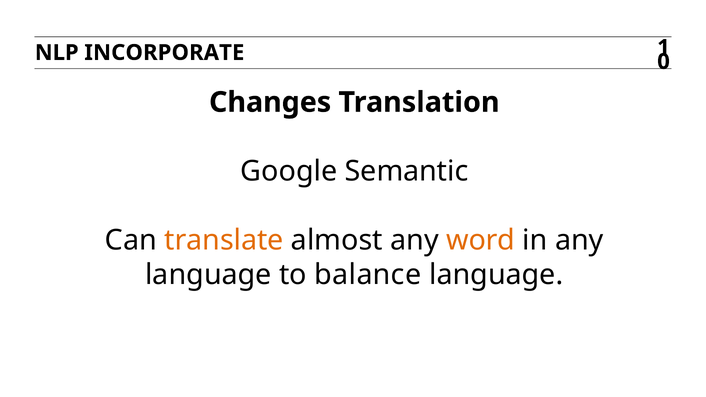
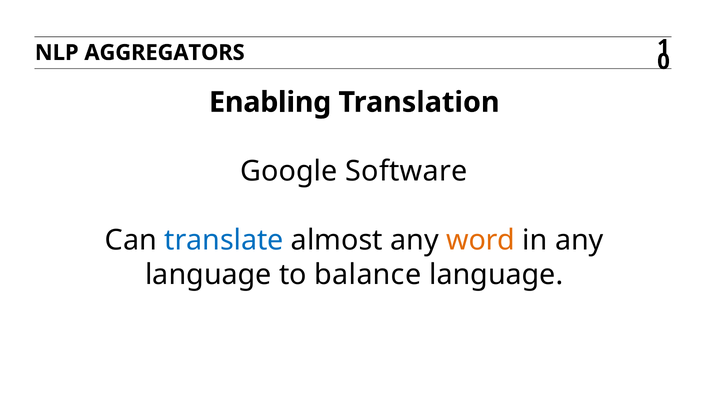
INCORPORATE: INCORPORATE -> AGGREGATORS
Changes: Changes -> Enabling
Semantic: Semantic -> Software
translate colour: orange -> blue
